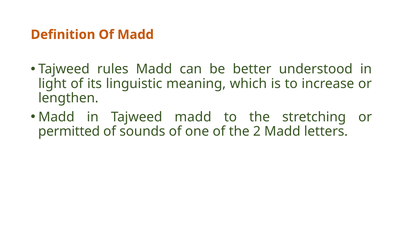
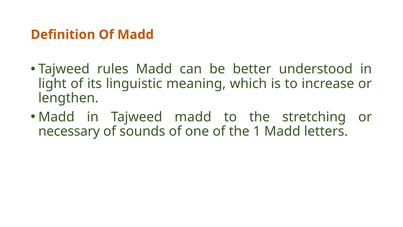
permitted: permitted -> necessary
2: 2 -> 1
